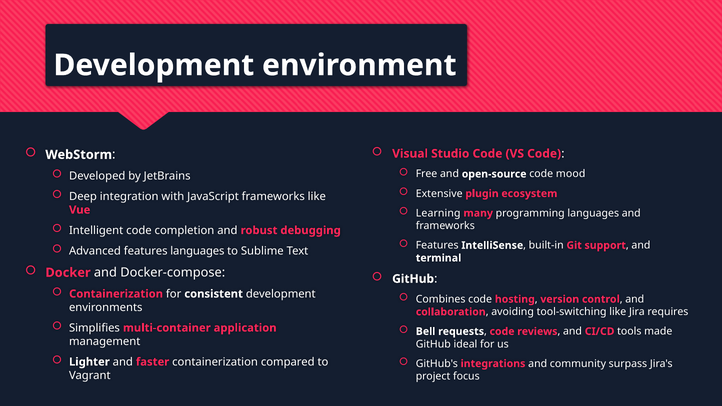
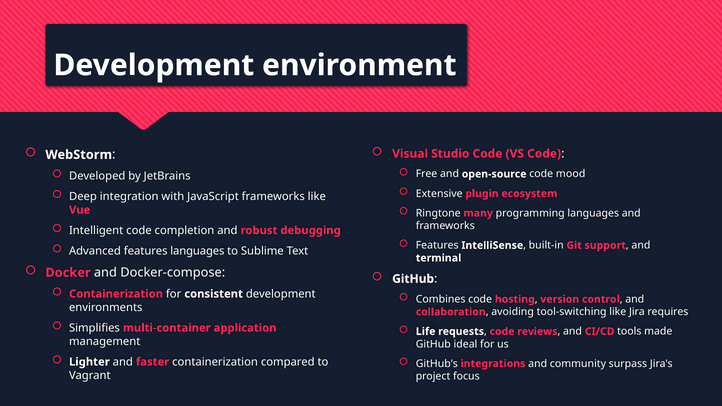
Learning: Learning -> Ringtone
Bell: Bell -> Life
